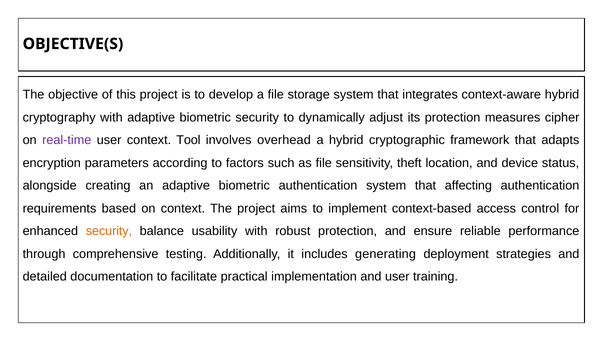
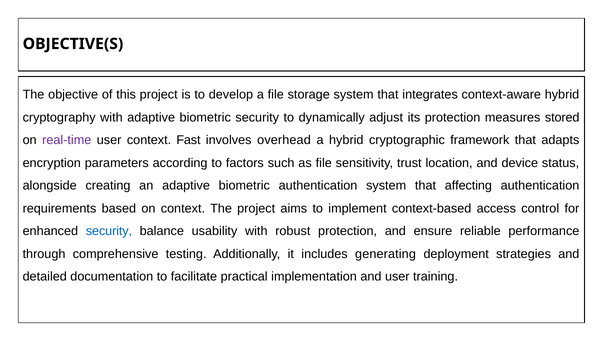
cipher: cipher -> stored
Tool: Tool -> Fast
theft: theft -> trust
security at (109, 231) colour: orange -> blue
